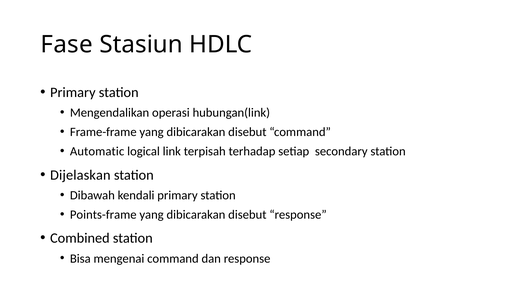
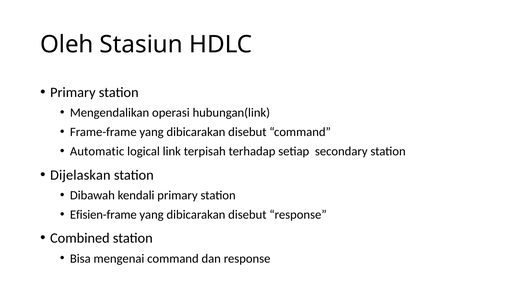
Fase: Fase -> Oleh
Points-frame: Points-frame -> Efisien-frame
